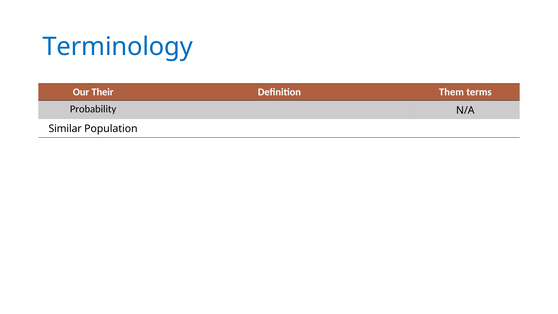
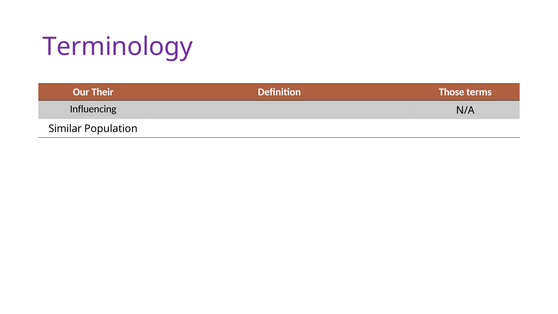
Terminology colour: blue -> purple
Them: Them -> Those
Probability: Probability -> Influencing
